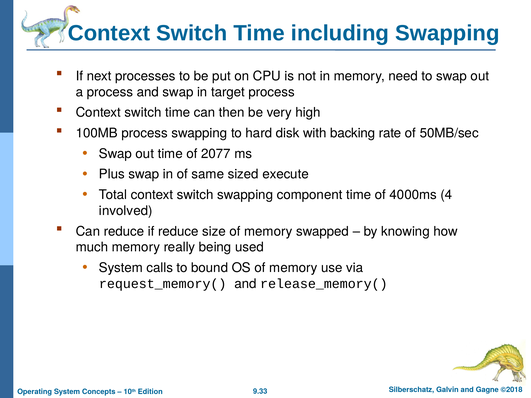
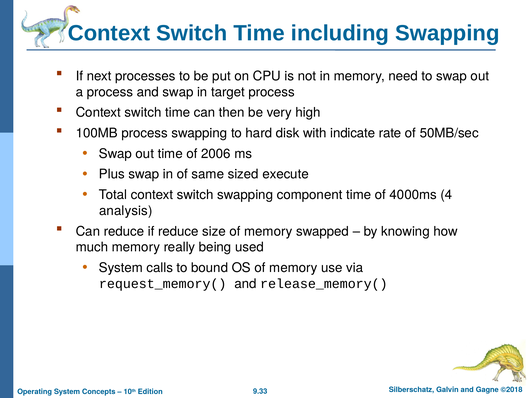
backing: backing -> indicate
2077: 2077 -> 2006
involved: involved -> analysis
